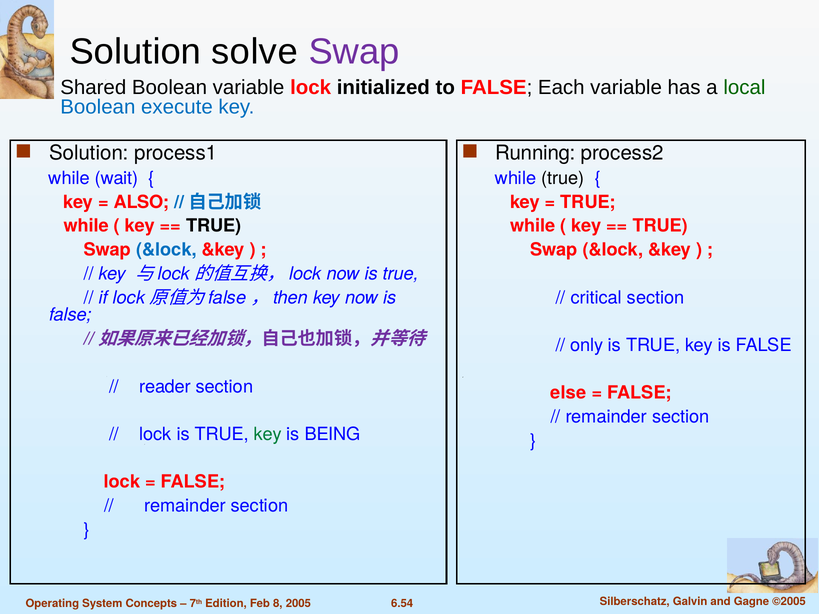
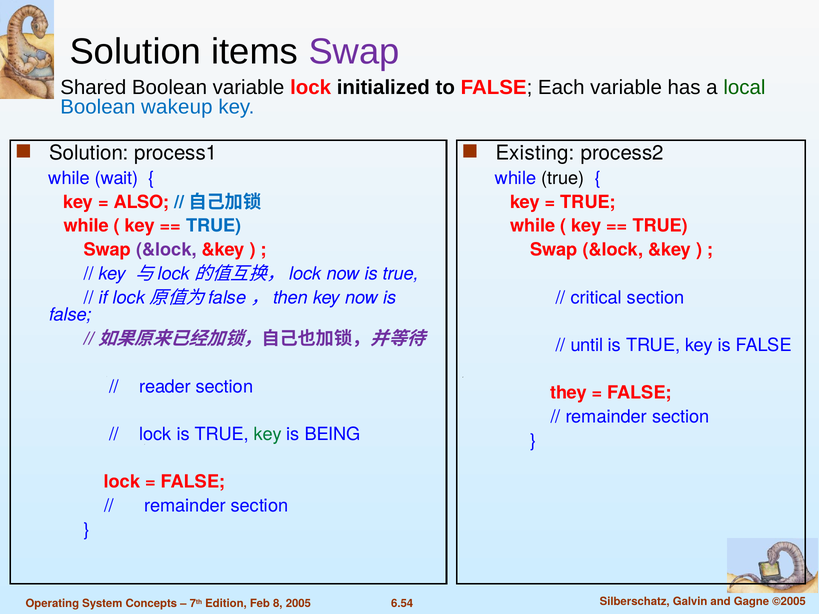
solve: solve -> items
execute: execute -> wakeup
Running: Running -> Existing
TRUE at (214, 226) colour: black -> blue
&lock at (166, 250) colour: blue -> purple
only: only -> until
else: else -> they
